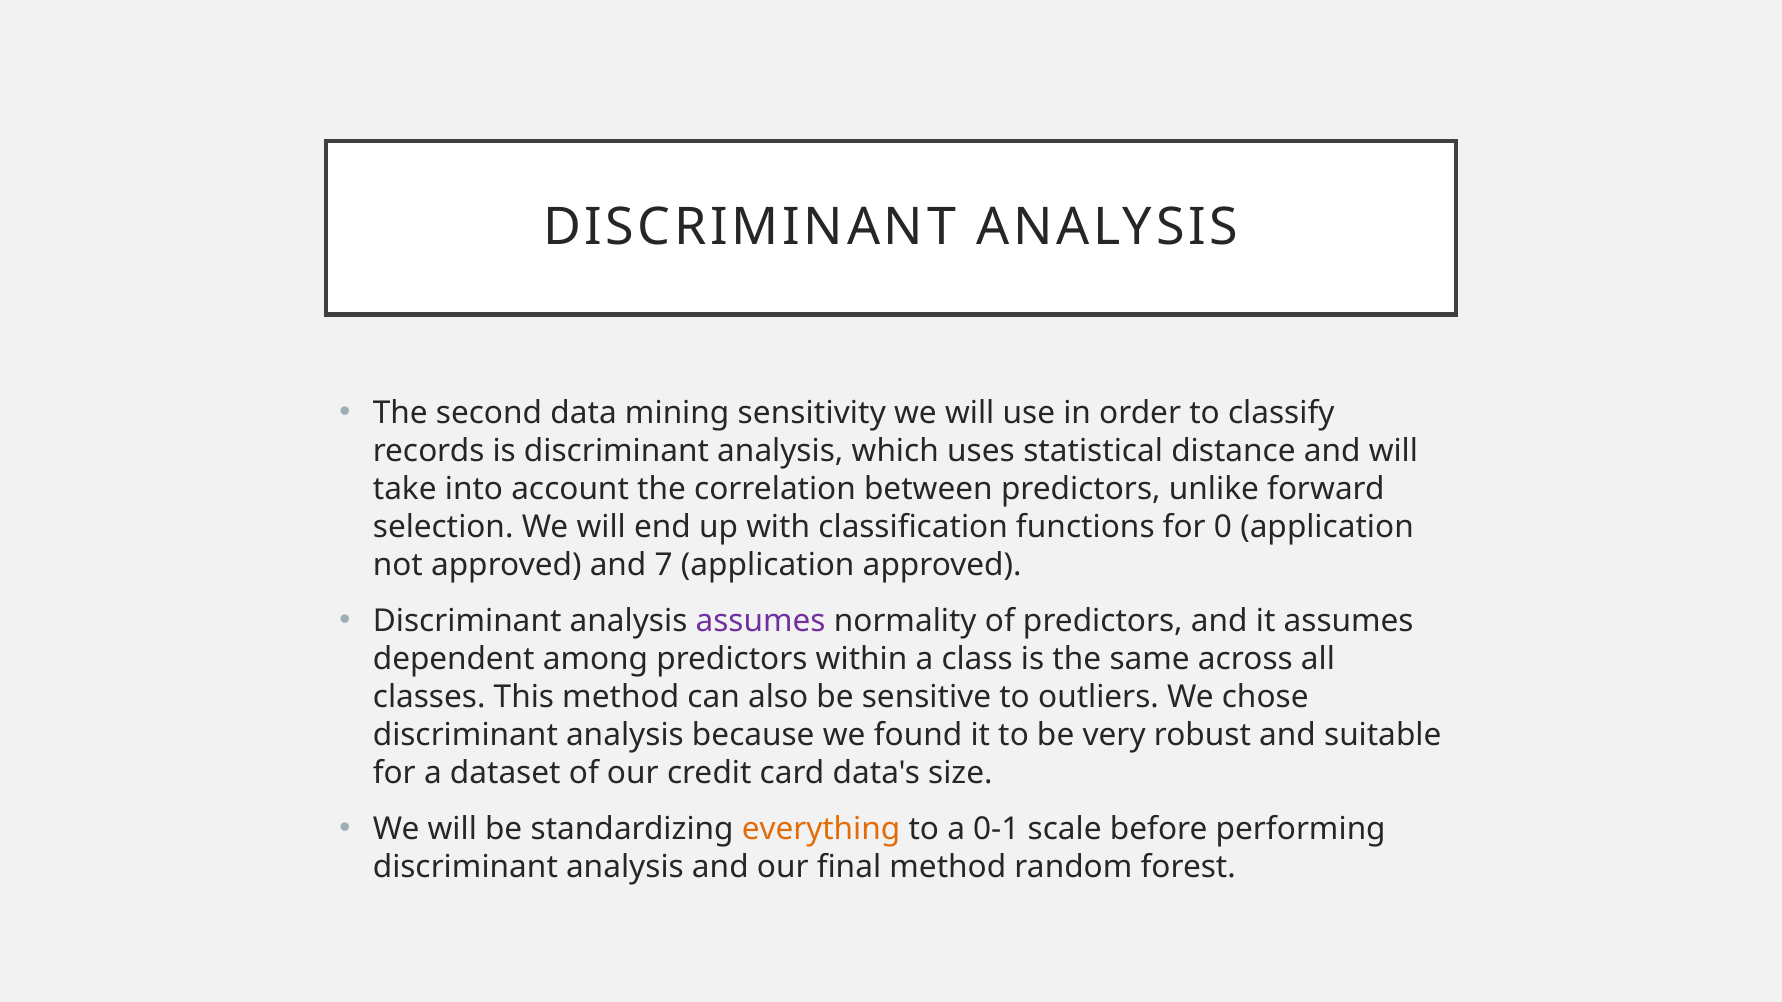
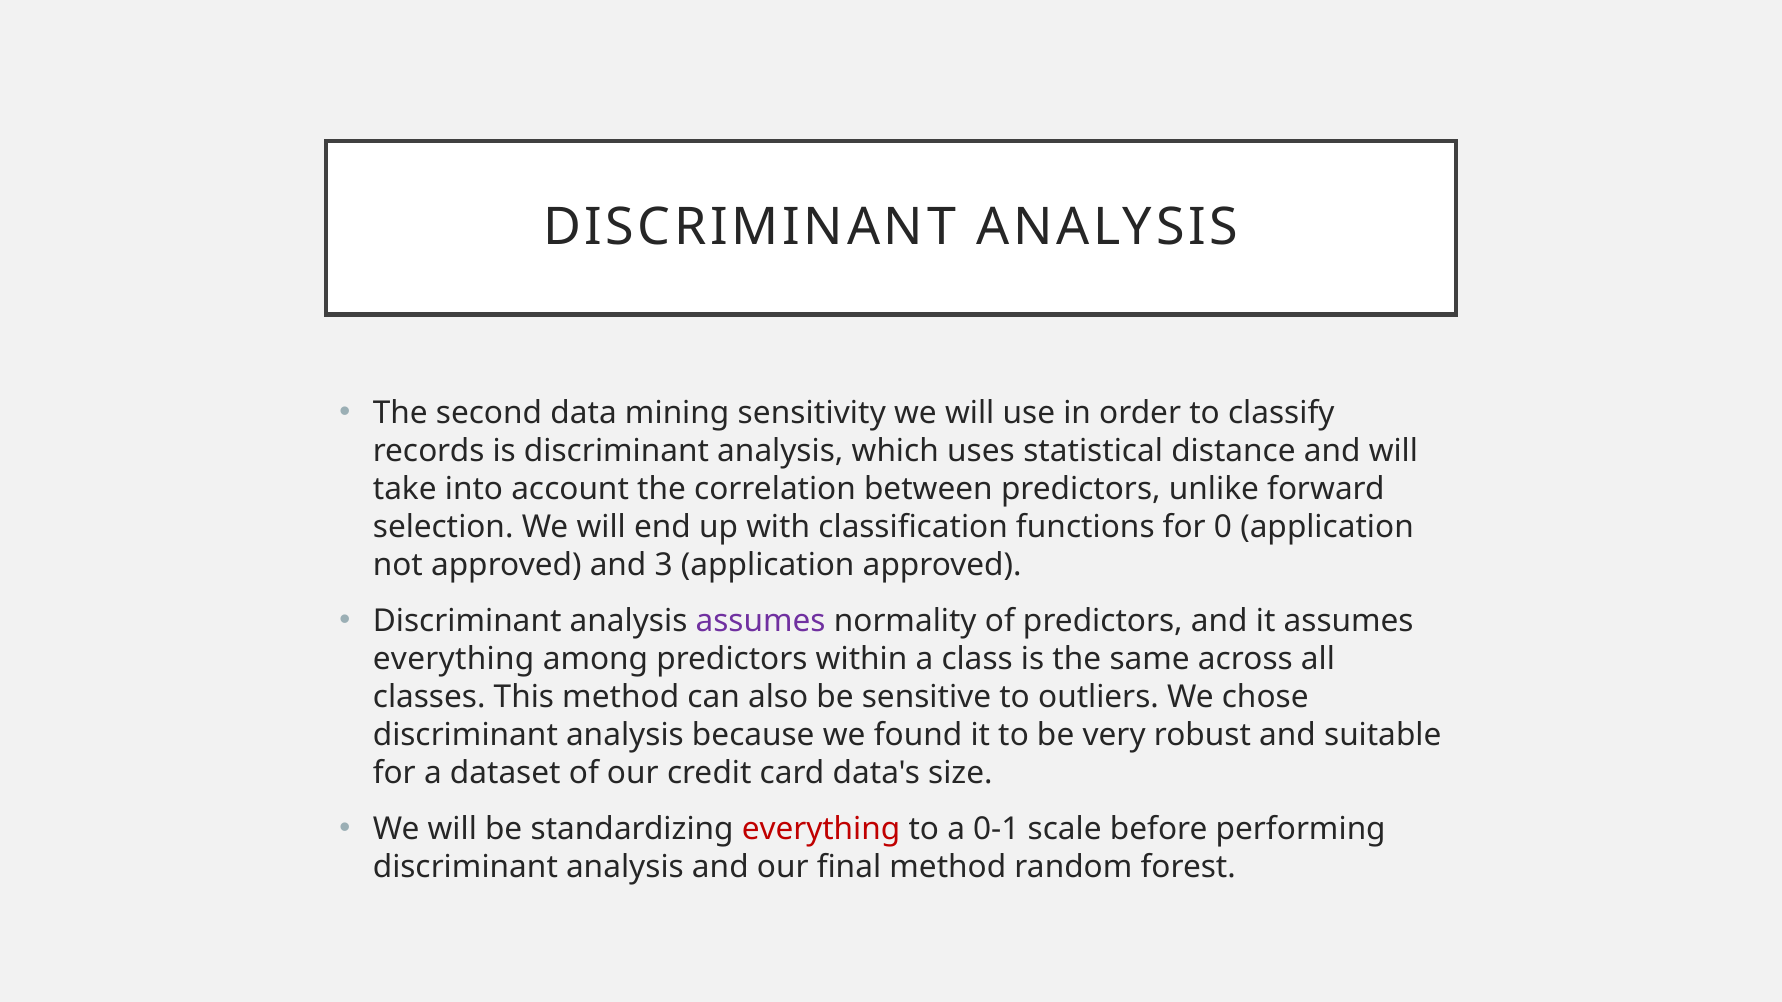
7: 7 -> 3
dependent at (454, 659): dependent -> everything
everything at (821, 829) colour: orange -> red
